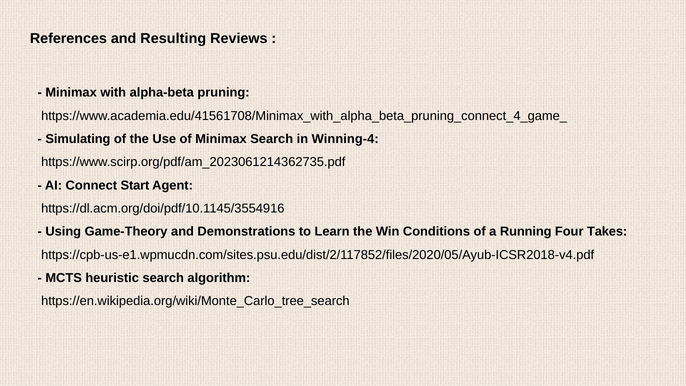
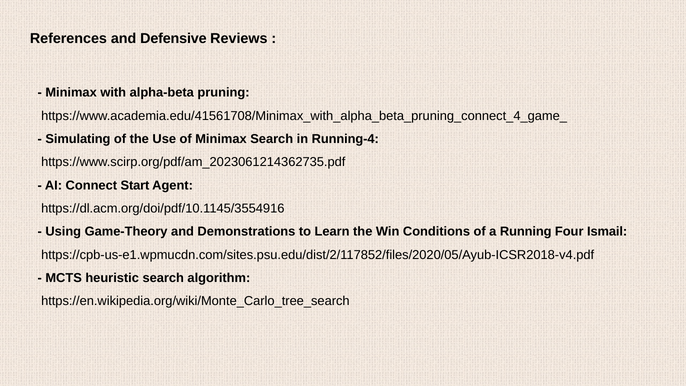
Resulting: Resulting -> Defensive
Winning-4: Winning-4 -> Running-4
Takes: Takes -> Ismail
